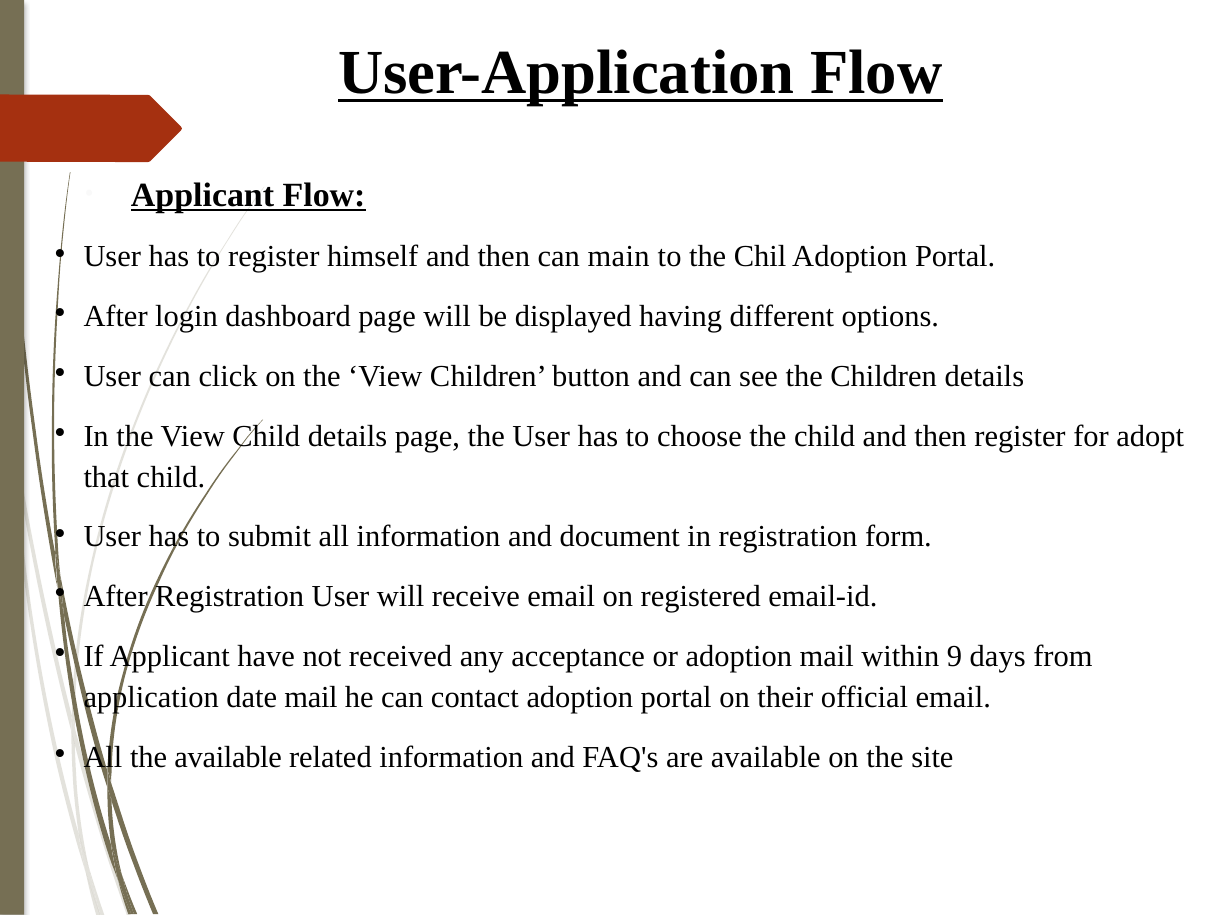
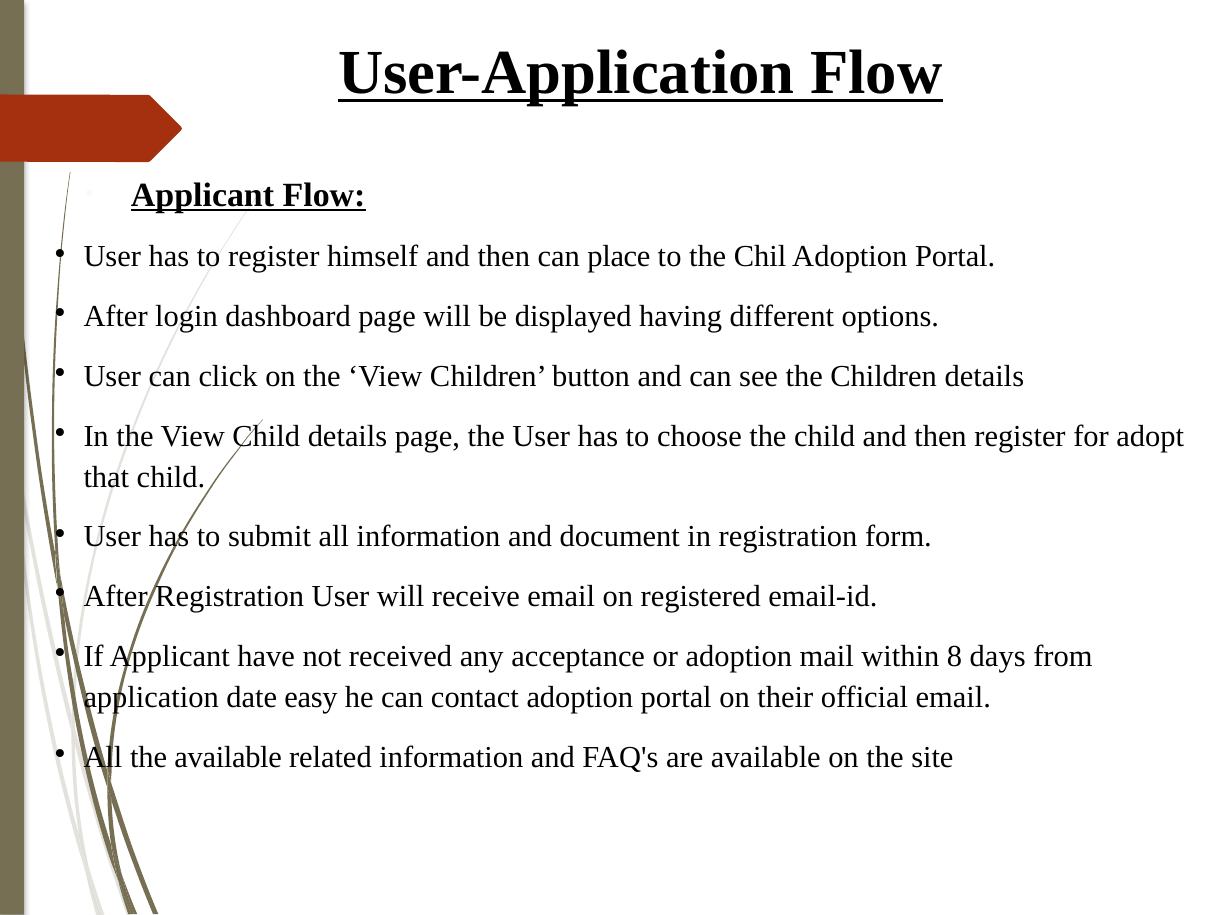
main: main -> place
9: 9 -> 8
date mail: mail -> easy
